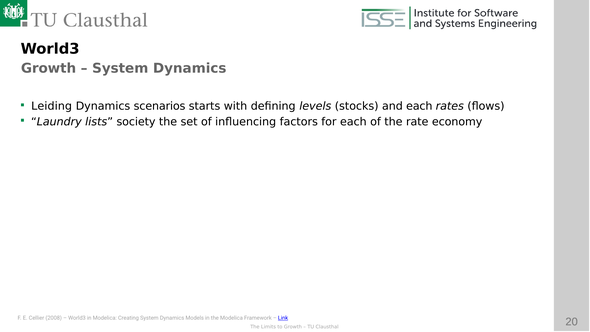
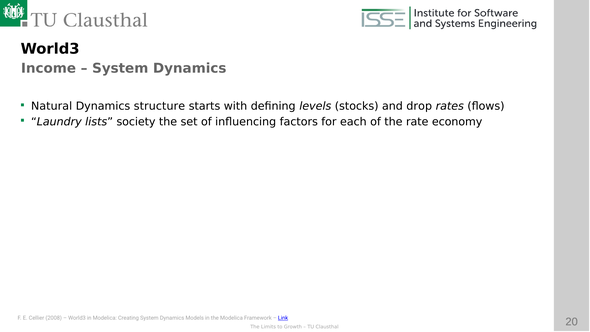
Growth at (49, 68): Growth -> Income
Leiding: Leiding -> Natural
scenarios: scenarios -> structure
and each: each -> drop
